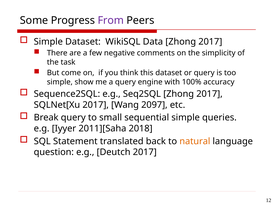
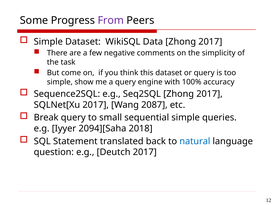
2097: 2097 -> 2087
2011][Saha: 2011][Saha -> 2094][Saha
natural colour: orange -> blue
